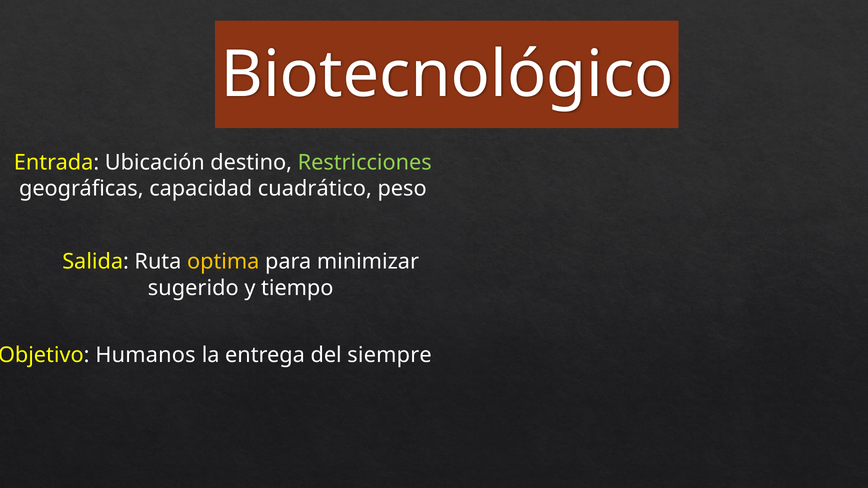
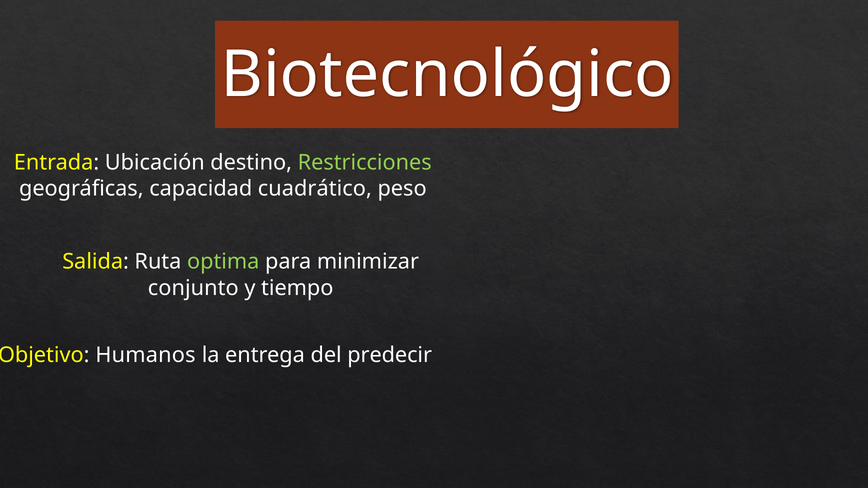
optima colour: yellow -> light green
sugerido: sugerido -> conjunto
siempre: siempre -> predecir
